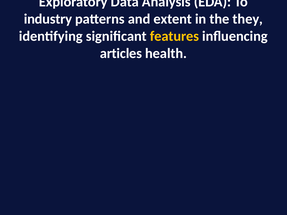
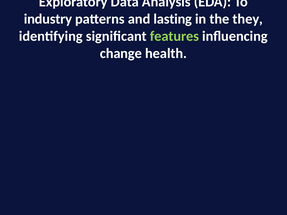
extent: extent -> lasting
features colour: yellow -> light green
articles: articles -> change
